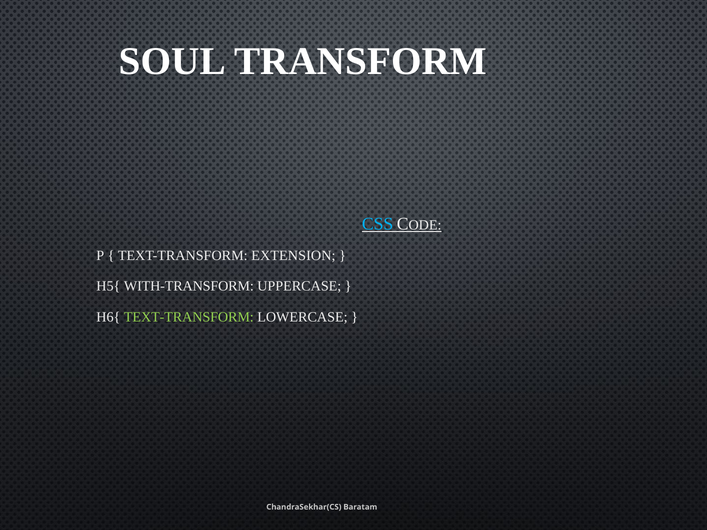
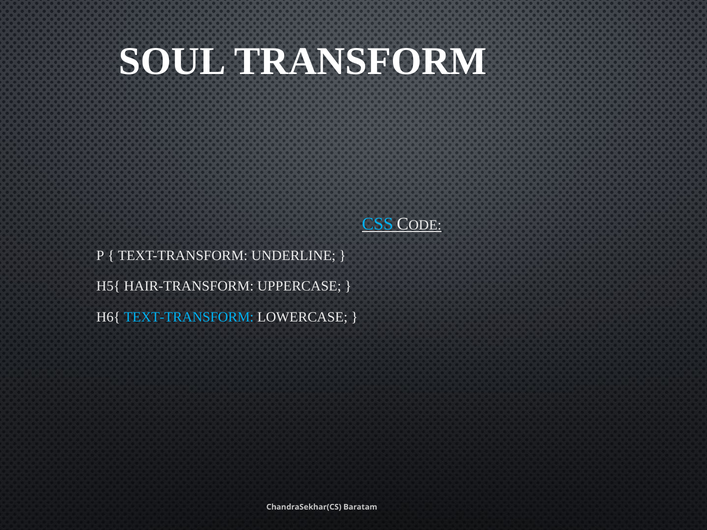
EXTENSION: EXTENSION -> UNDERLINE
WITH-TRANSFORM: WITH-TRANSFORM -> HAIR-TRANSFORM
TEXT-TRANSFORM at (189, 317) colour: light green -> light blue
